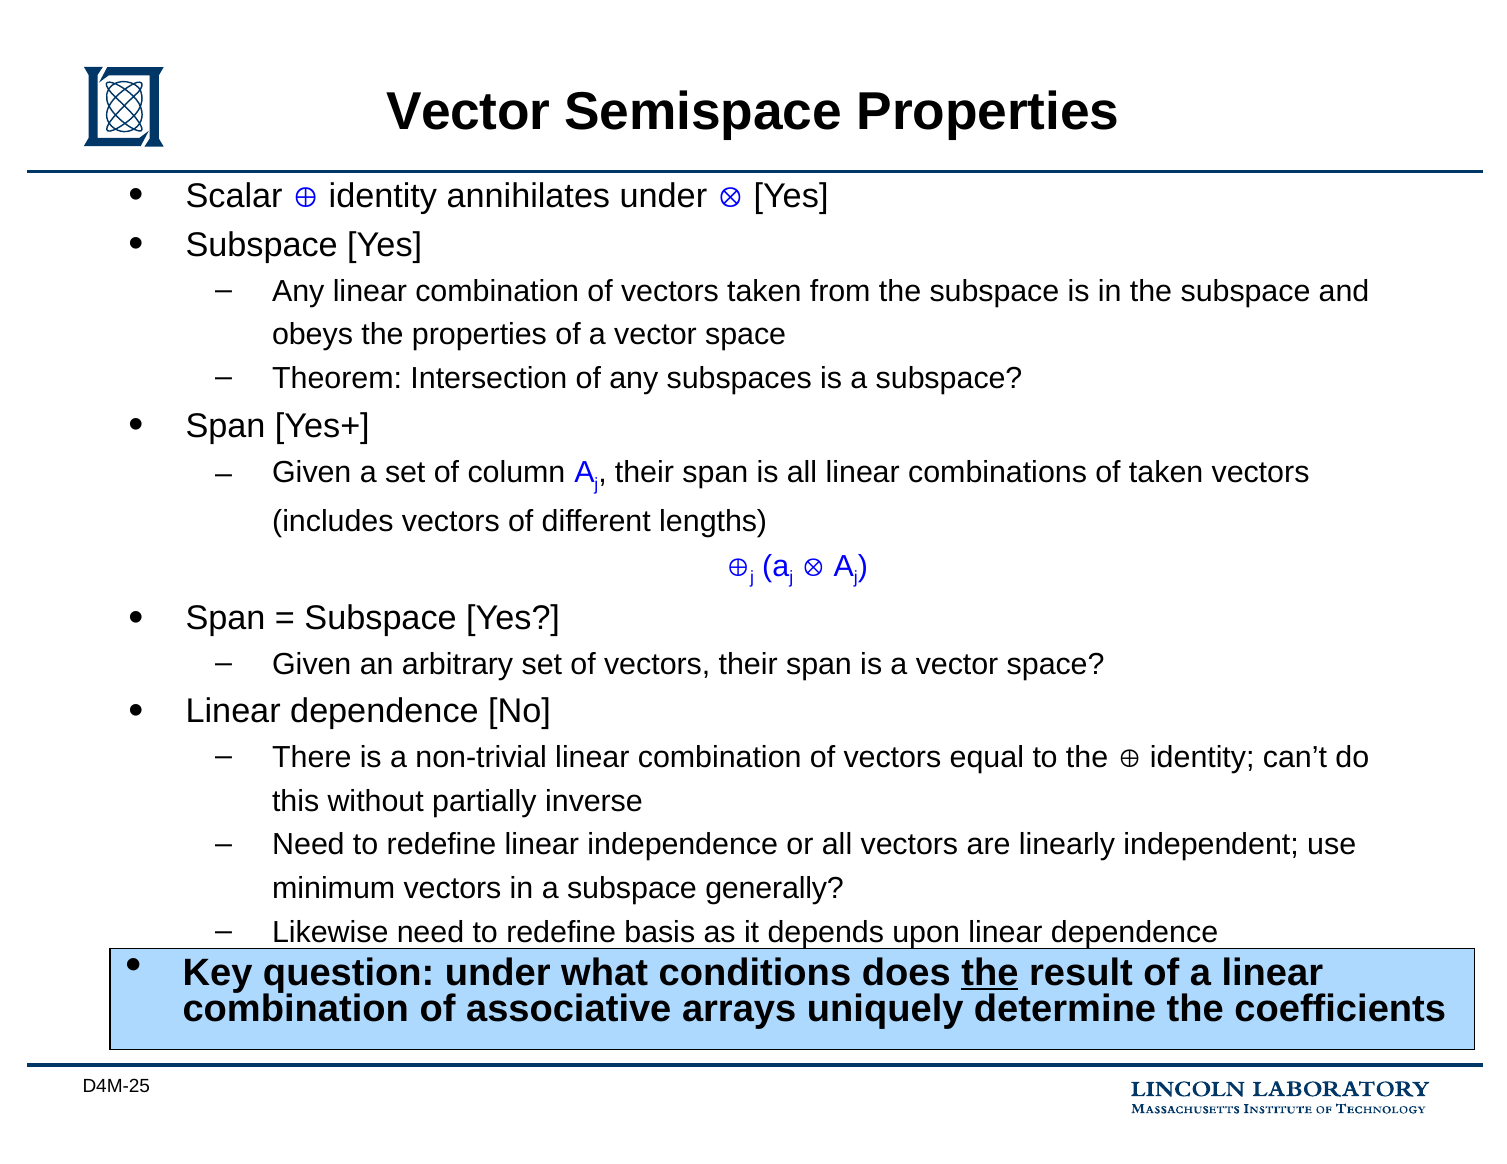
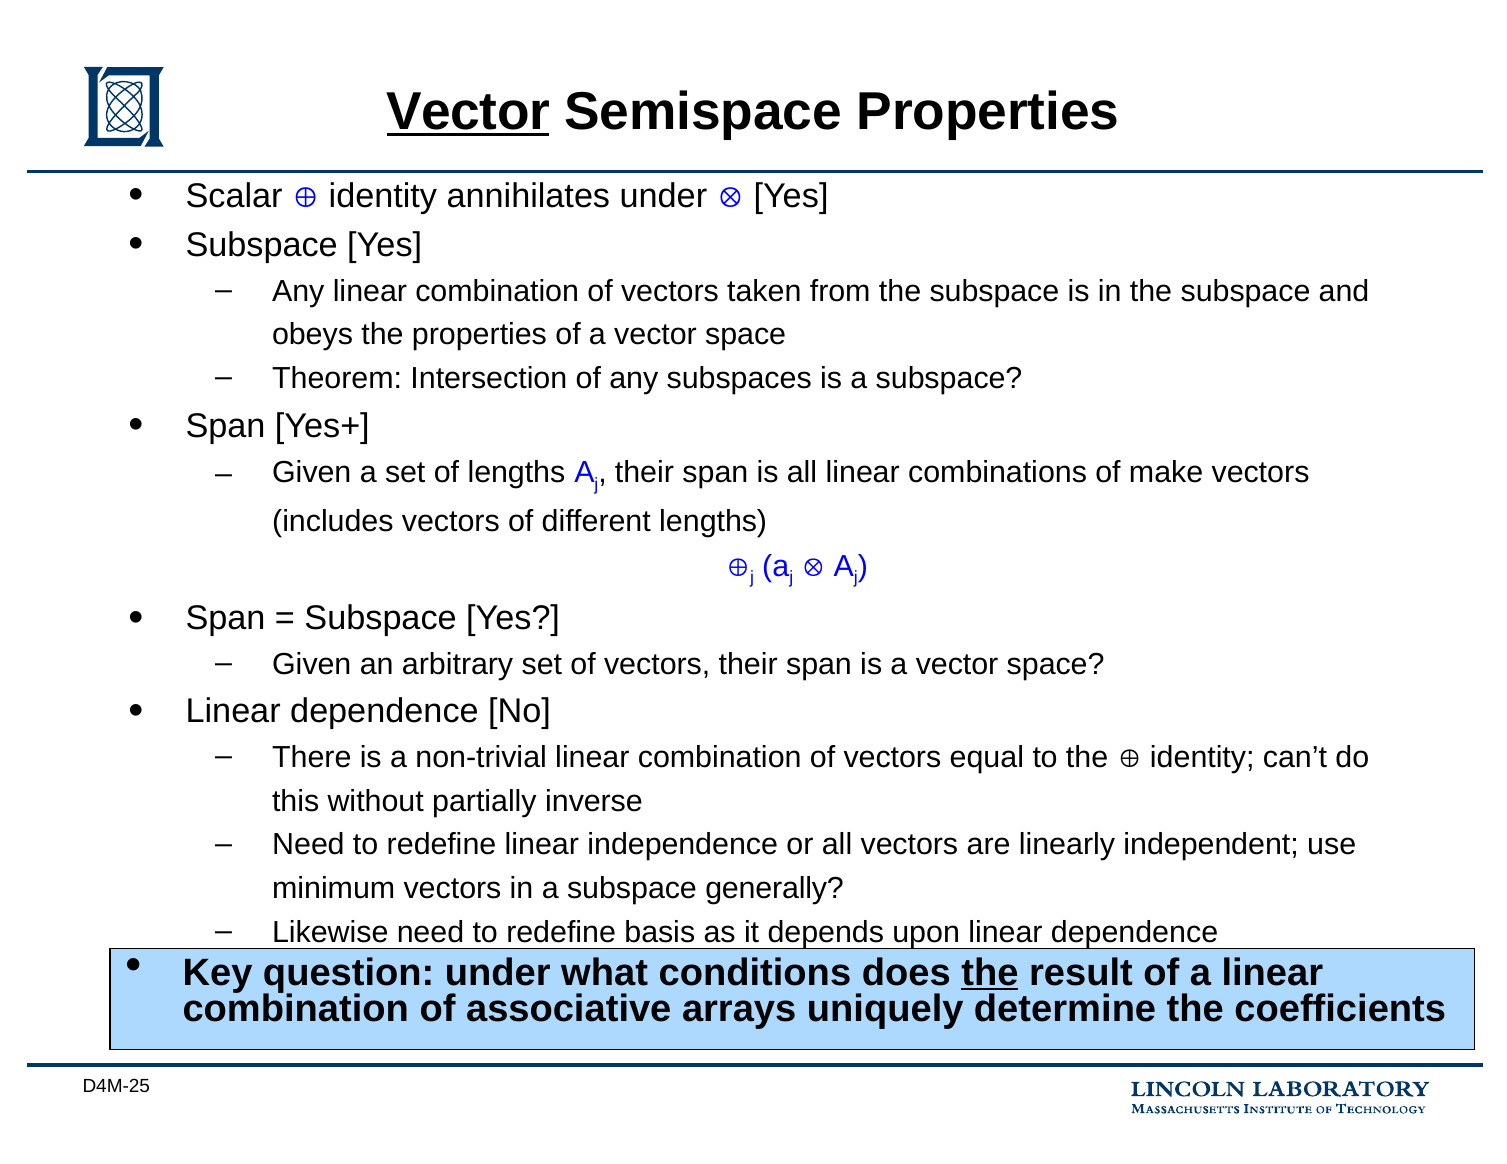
Vector at (468, 112) underline: none -> present
of column: column -> lengths
of taken: taken -> make
